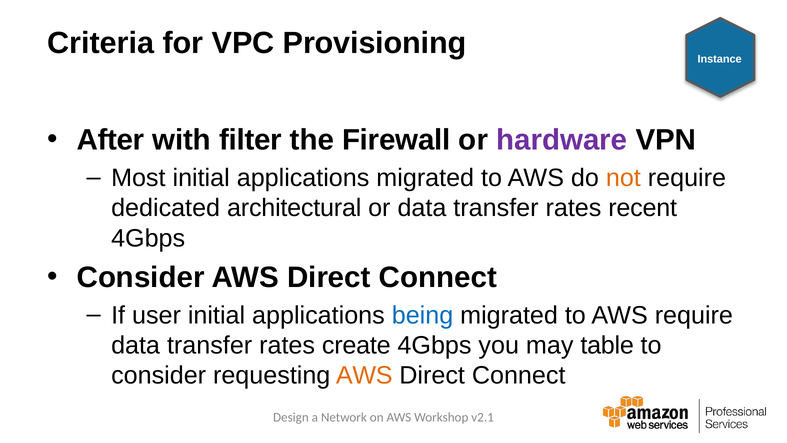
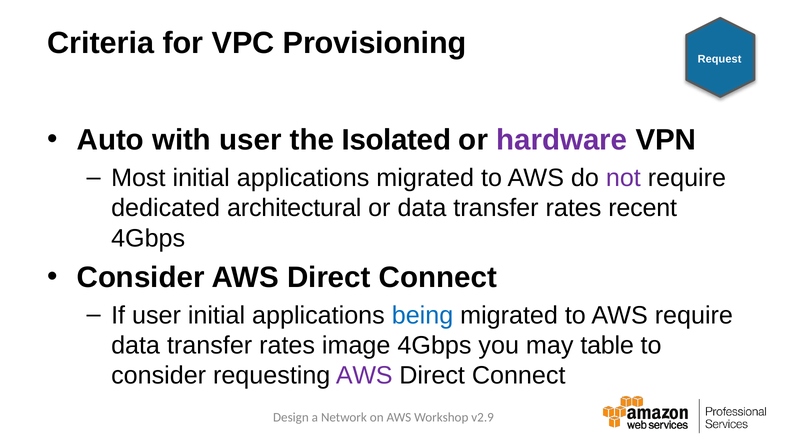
Instance: Instance -> Request
After: After -> Auto
with filter: filter -> user
Firewall: Firewall -> Isolated
not colour: orange -> purple
create: create -> image
AWS at (364, 375) colour: orange -> purple
v2.1: v2.1 -> v2.9
